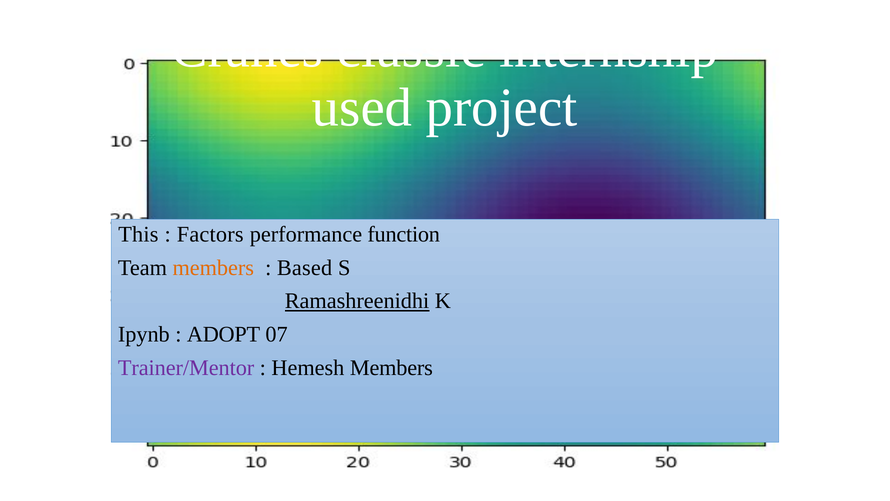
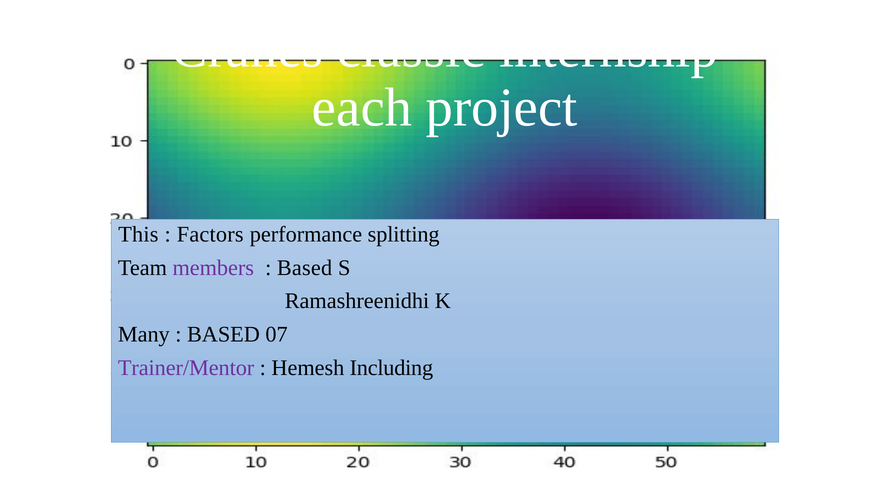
used: used -> each
function: function -> splitting
members at (213, 268) colour: orange -> purple
Ramashreenidhi underline: present -> none
Ipynb: Ipynb -> Many
ADOPT at (224, 334): ADOPT -> BASED
Hemesh Members: Members -> Including
